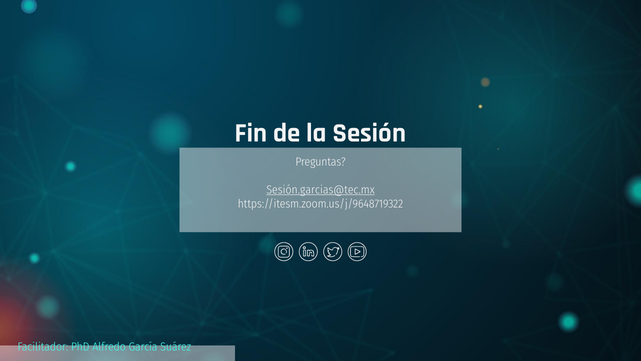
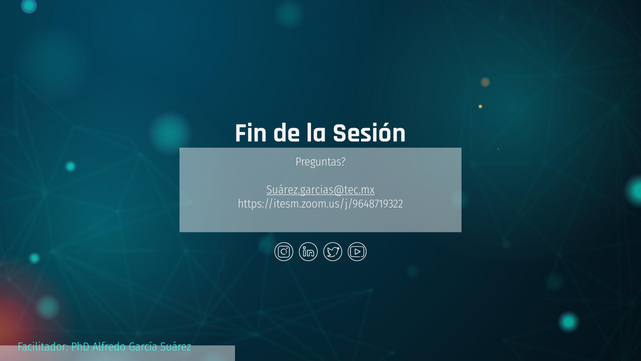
Sesión.garcias@tec.mx: Sesión.garcias@tec.mx -> Suárez.garcias@tec.mx
